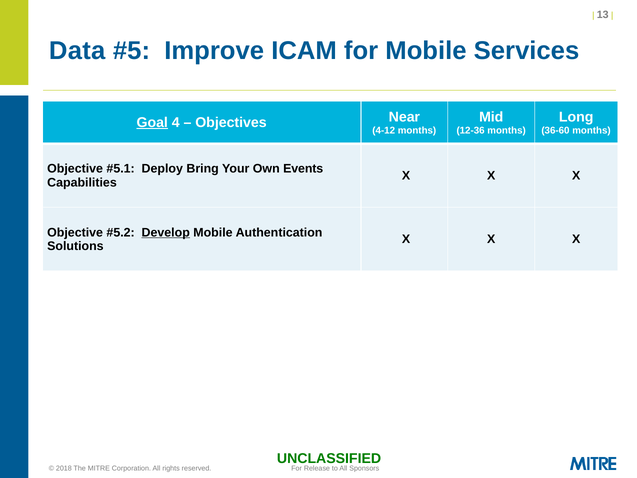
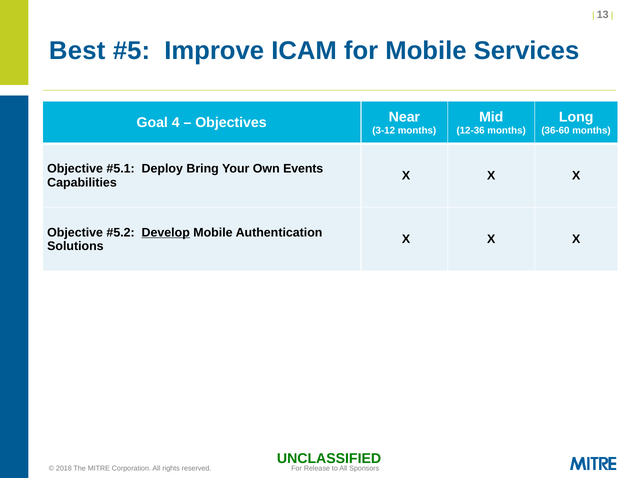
Data: Data -> Best
Goal underline: present -> none
4-12: 4-12 -> 3-12
